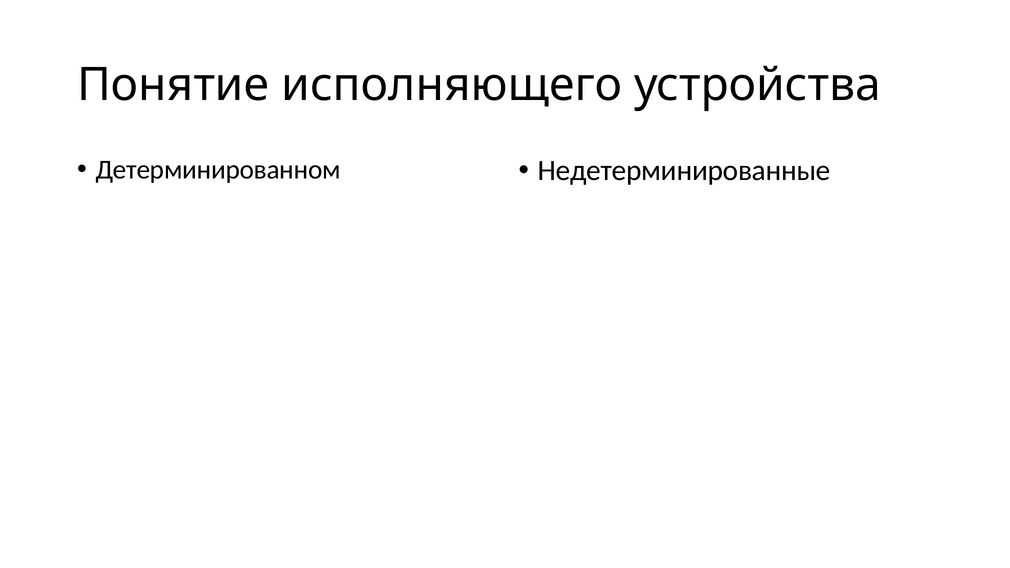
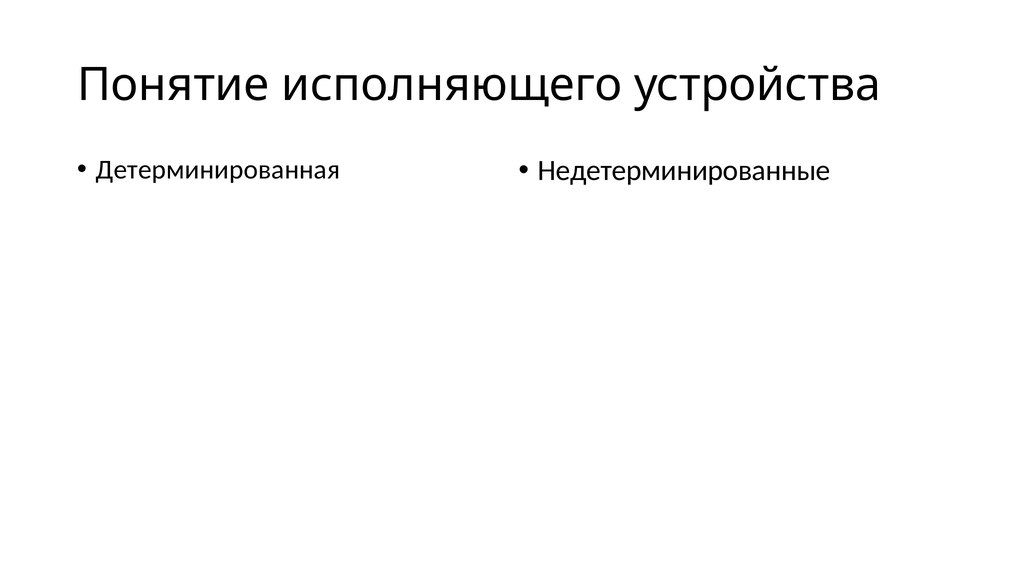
Детерминированном: Детерминированном -> Детерминированная
